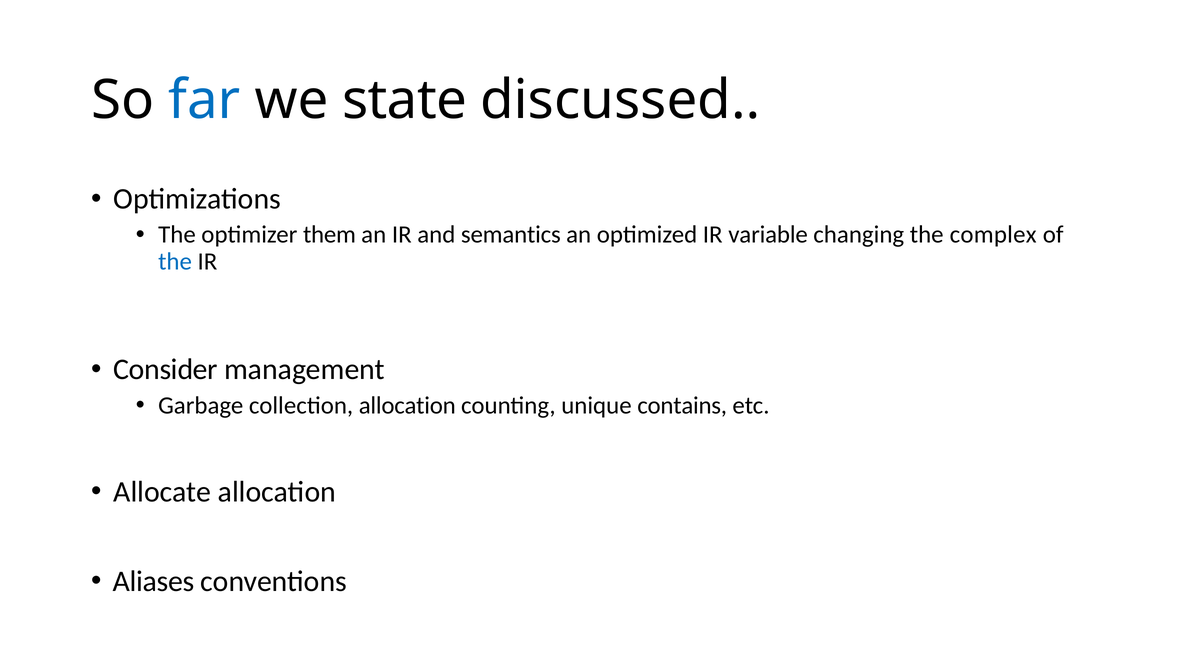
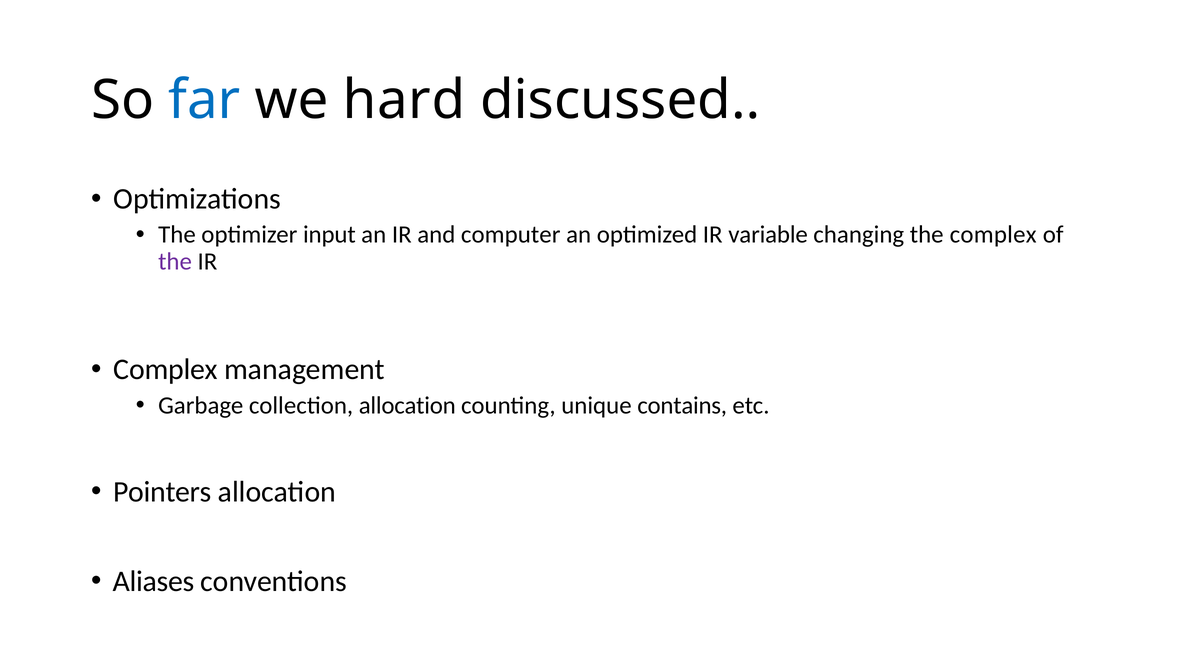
state: state -> hard
them: them -> input
semantics: semantics -> computer
the at (175, 262) colour: blue -> purple
Consider at (166, 370): Consider -> Complex
Allocate: Allocate -> Pointers
